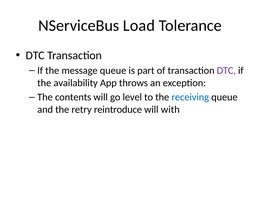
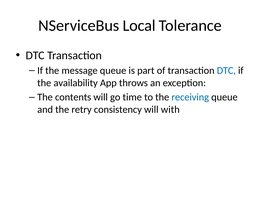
Load: Load -> Local
DTC at (226, 71) colour: purple -> blue
level: level -> time
reintroduce: reintroduce -> consistency
